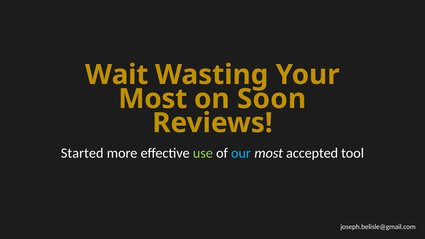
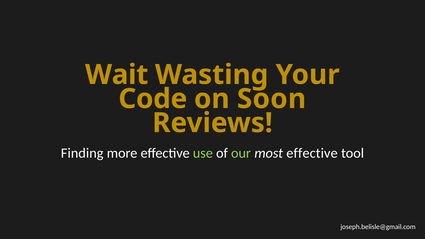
Most at (153, 99): Most -> Code
Started: Started -> Finding
our colour: light blue -> light green
most accepted: accepted -> effective
